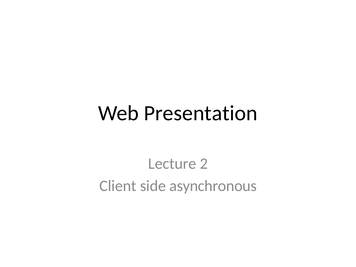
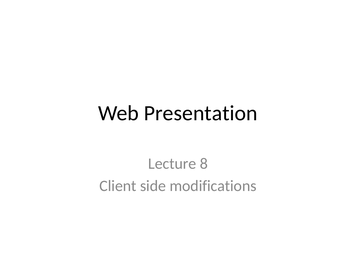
2: 2 -> 8
asynchronous: asynchronous -> modifications
